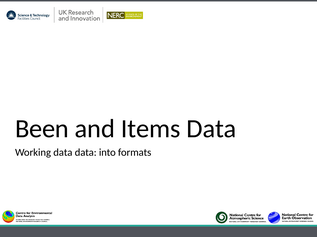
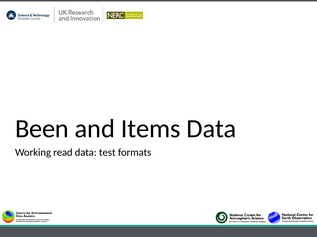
Working data: data -> read
into: into -> test
